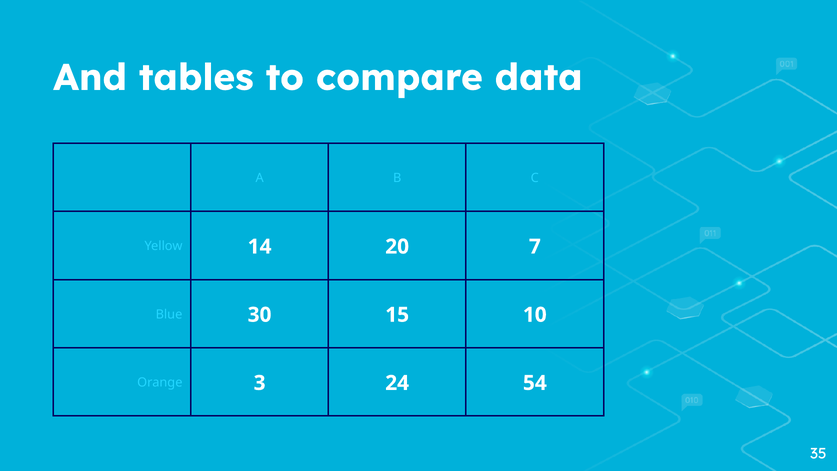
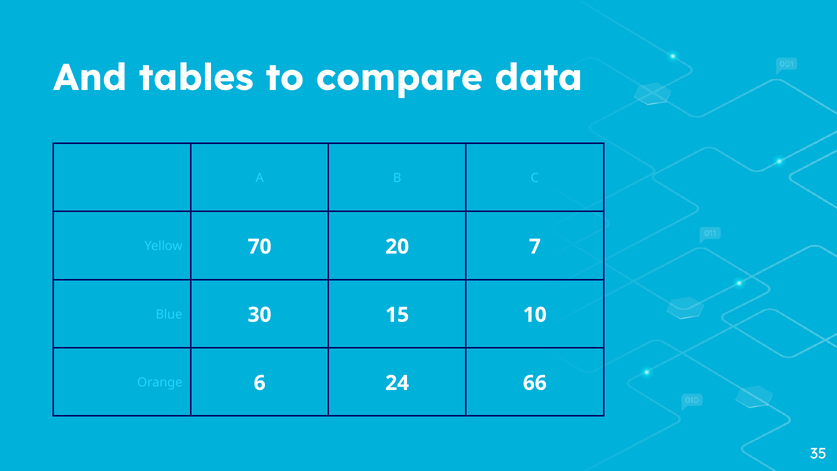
14: 14 -> 70
3: 3 -> 6
54: 54 -> 66
